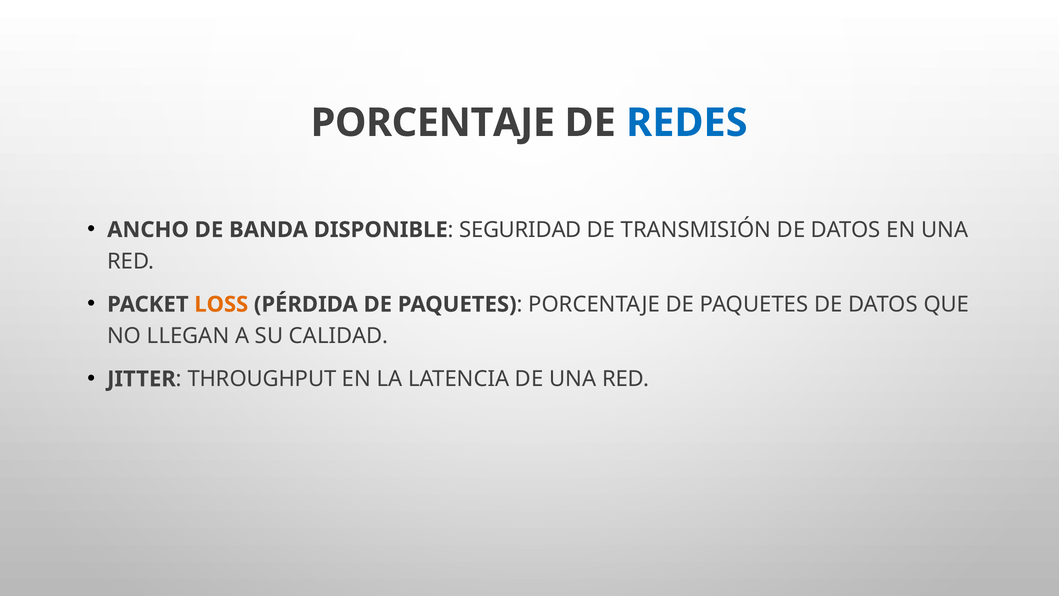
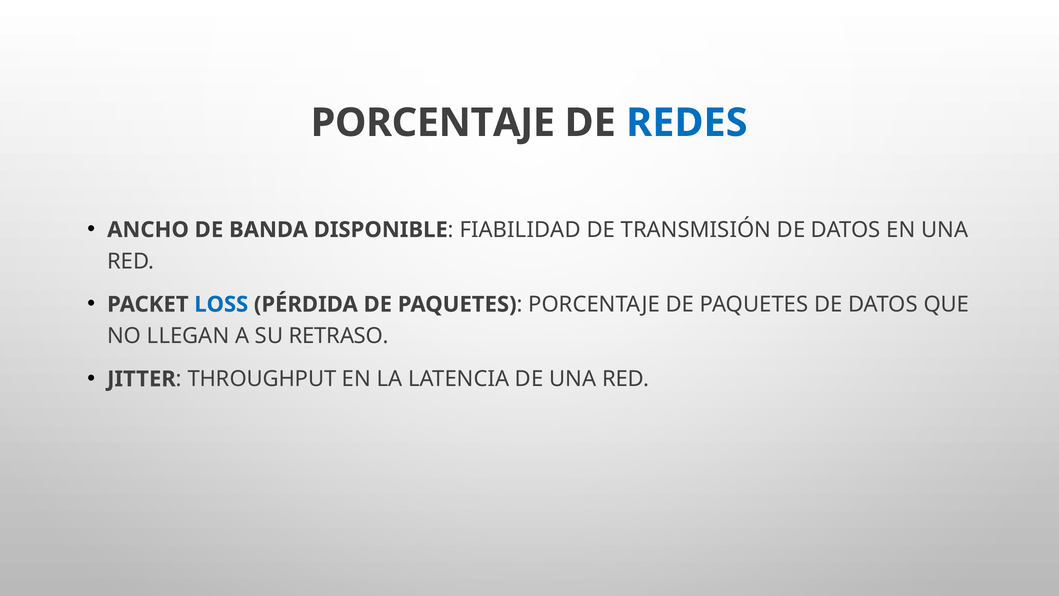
SEGURIDAD: SEGURIDAD -> FIABILIDAD
LOSS colour: orange -> blue
CALIDAD: CALIDAD -> RETRASO
